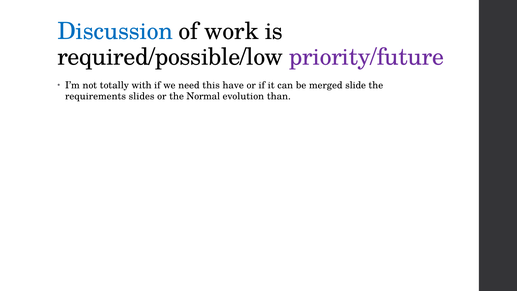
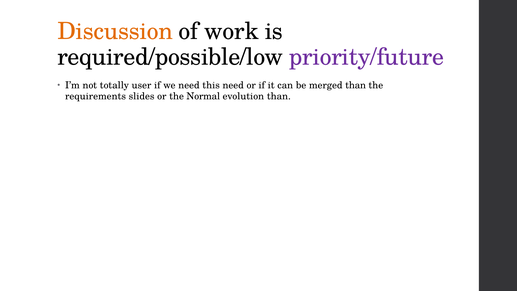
Discussion colour: blue -> orange
with: with -> user
this have: have -> need
merged slide: slide -> than
